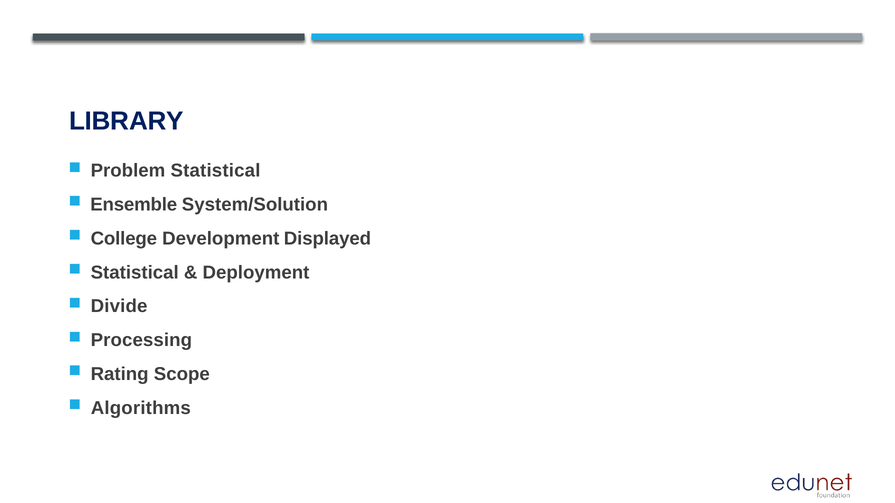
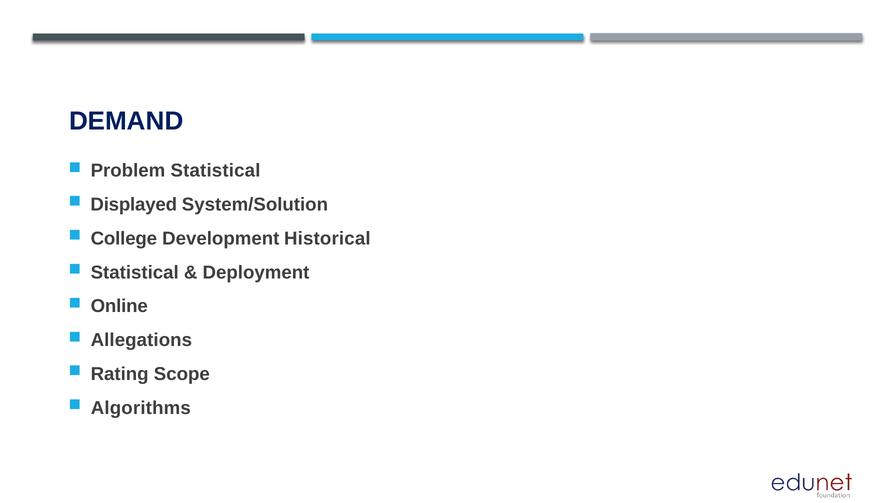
LIBRARY: LIBRARY -> DEMAND
Ensemble: Ensemble -> Displayed
Displayed: Displayed -> Historical
Divide: Divide -> Online
Processing: Processing -> Allegations
